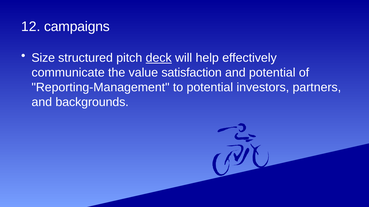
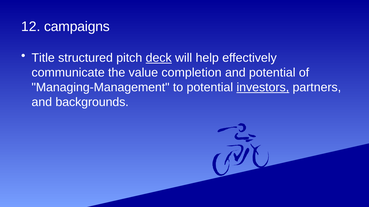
Size: Size -> Title
satisfaction: satisfaction -> completion
Reporting-Management: Reporting-Management -> Managing-Management
investors underline: none -> present
